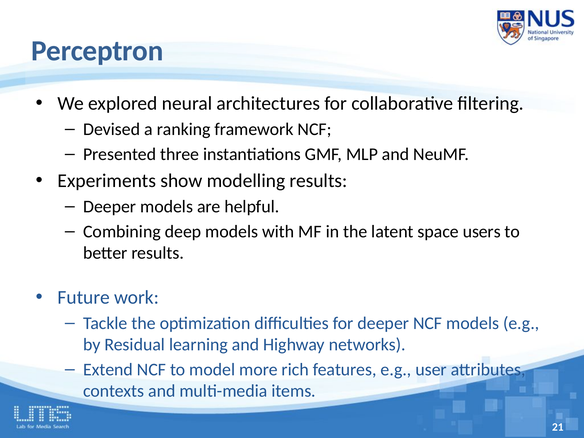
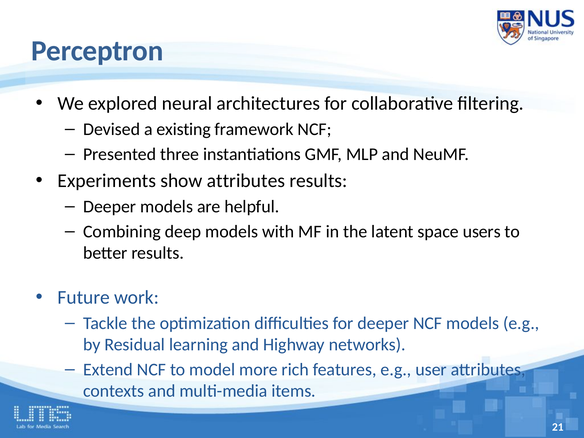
ranking: ranking -> existing
show modelling: modelling -> attributes
